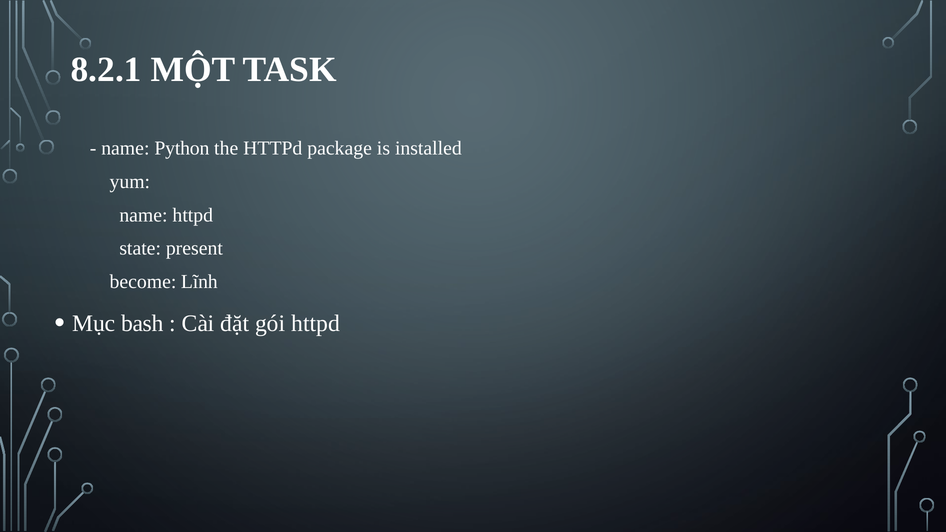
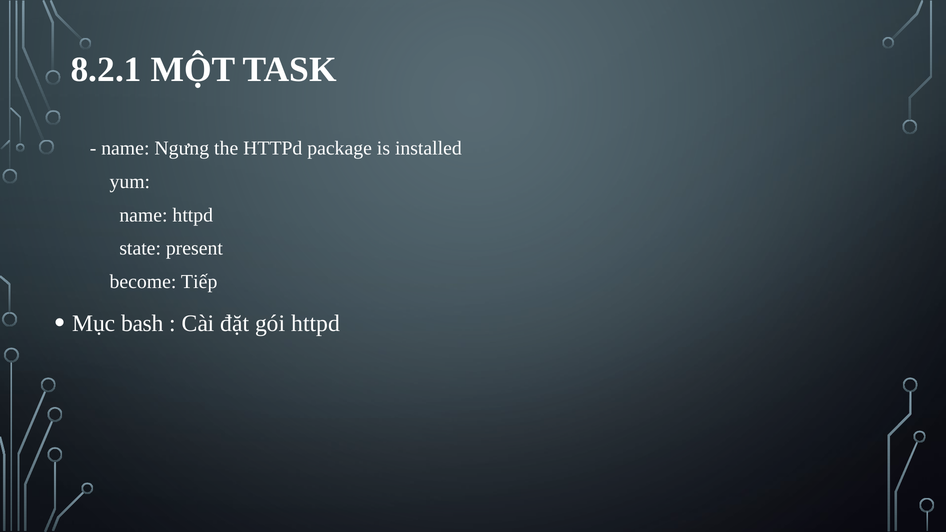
Python: Python -> Ngưng
Lĩnh: Lĩnh -> Tiếp
